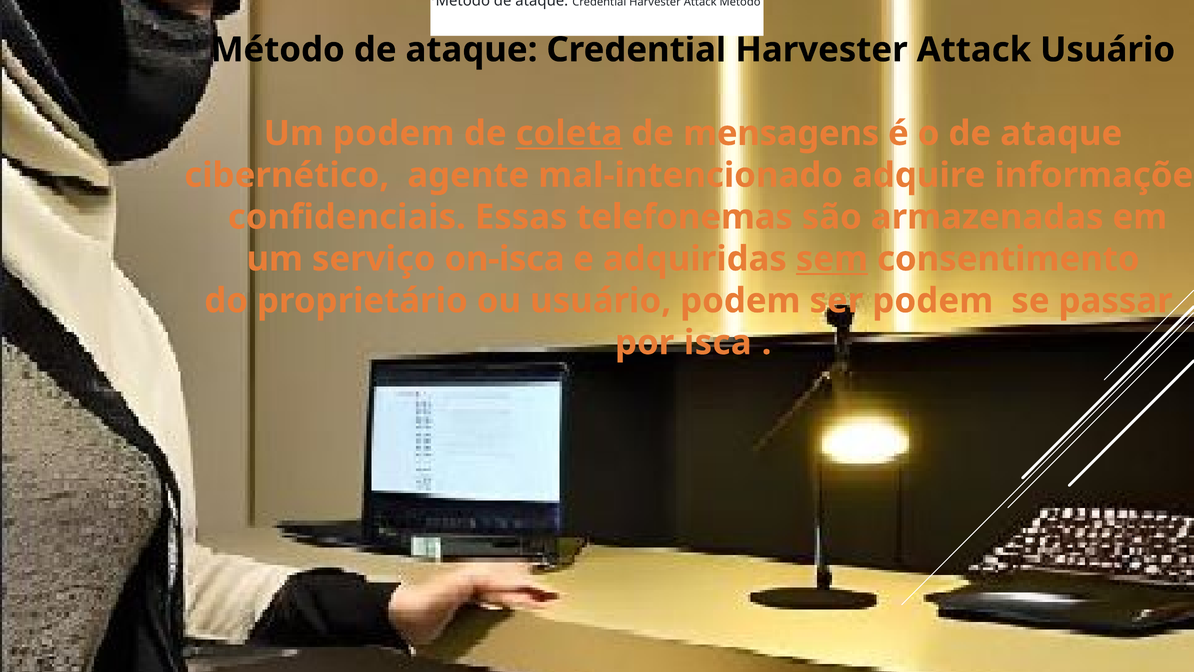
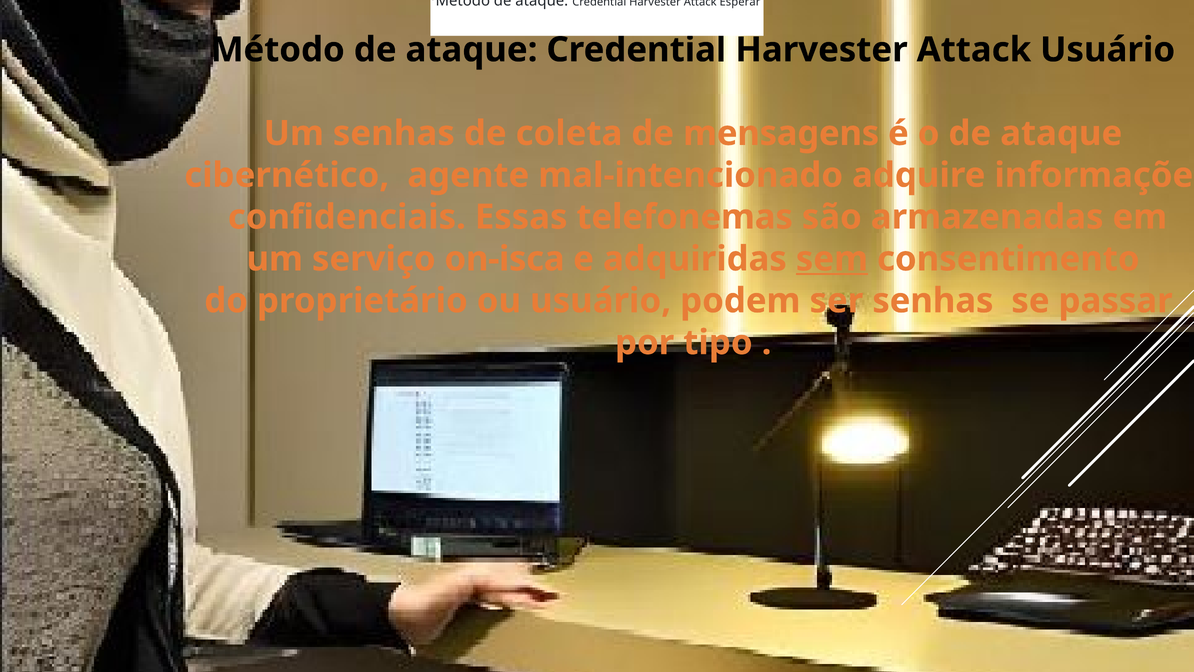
Attack Método: Método -> Esperar
Um podem: podem -> senhas
coleta underline: present -> none
ser podem: podem -> senhas
isca: isca -> tipo
